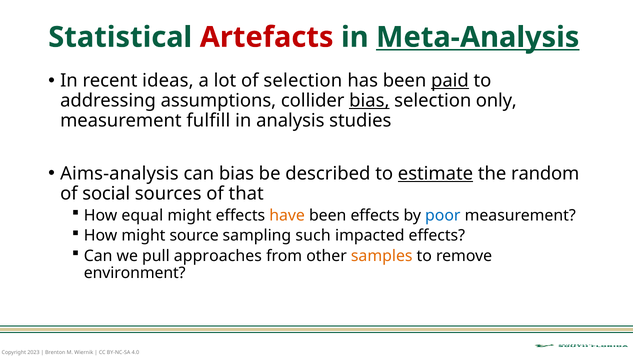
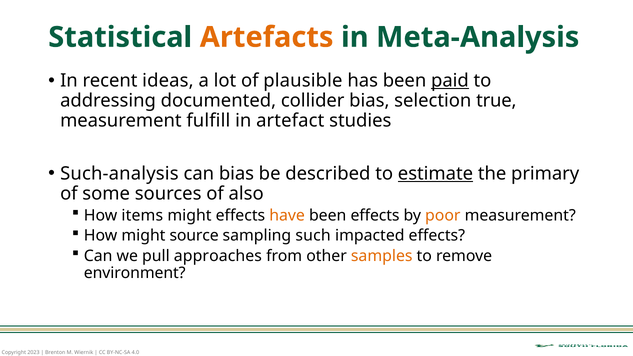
Artefacts colour: red -> orange
Meta-Analysis underline: present -> none
of selection: selection -> plausible
assumptions: assumptions -> documented
bias at (369, 101) underline: present -> none
only: only -> true
analysis: analysis -> artefact
Aims-analysis: Aims-analysis -> Such-analysis
random: random -> primary
social: social -> some
that: that -> also
equal: equal -> items
poor colour: blue -> orange
